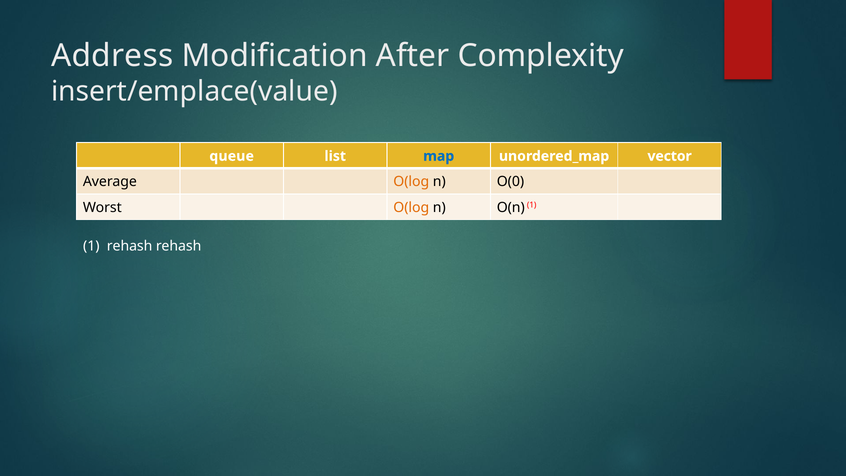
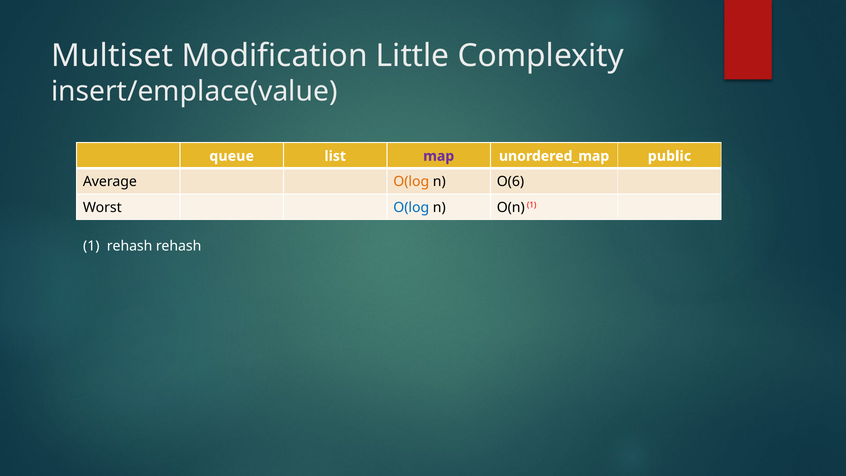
Address: Address -> Multiset
After: After -> Little
map colour: blue -> purple
vector: vector -> public
O(0: O(0 -> O(6
O(log at (411, 207) colour: orange -> blue
